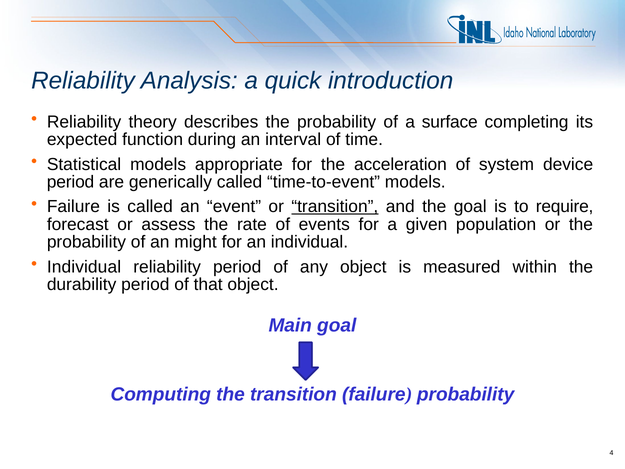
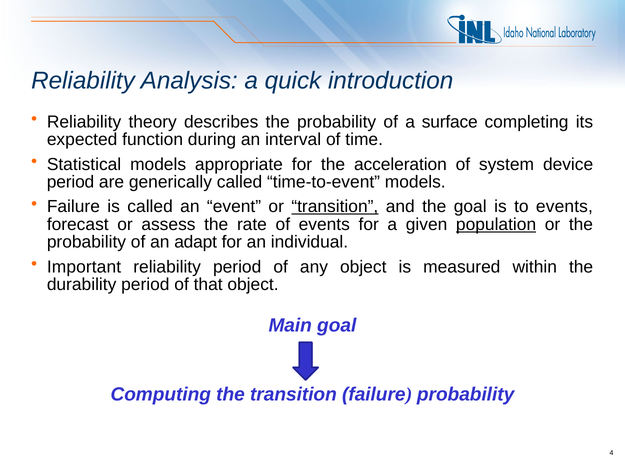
to require: require -> events
population underline: none -> present
might: might -> adapt
Individual at (84, 267): Individual -> Important
